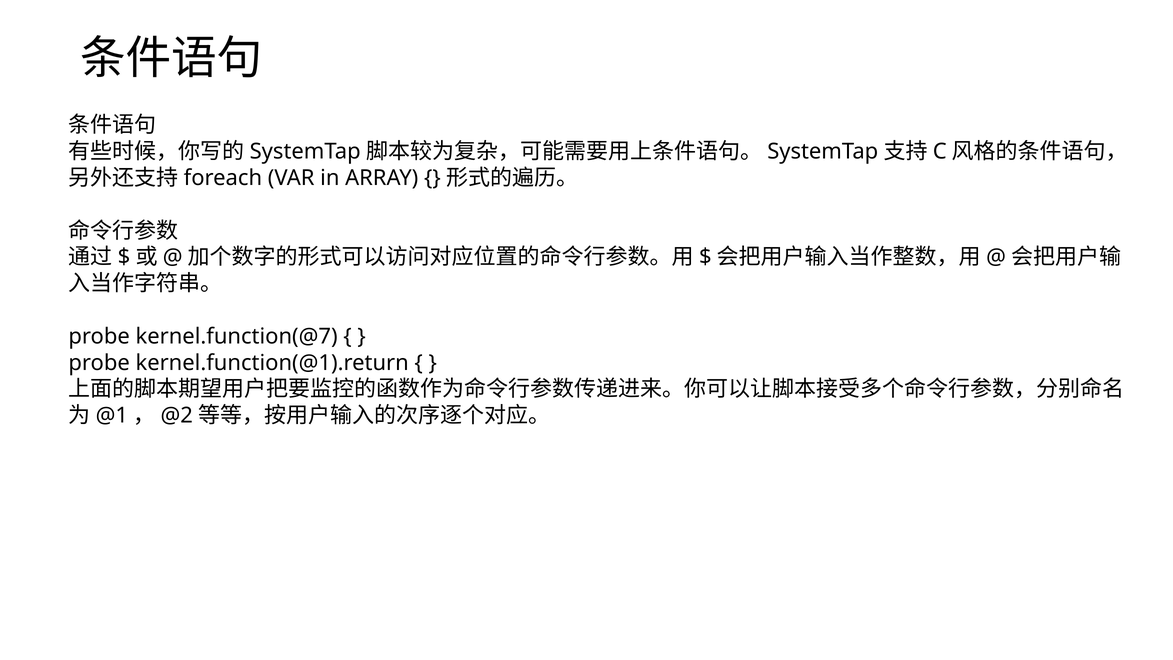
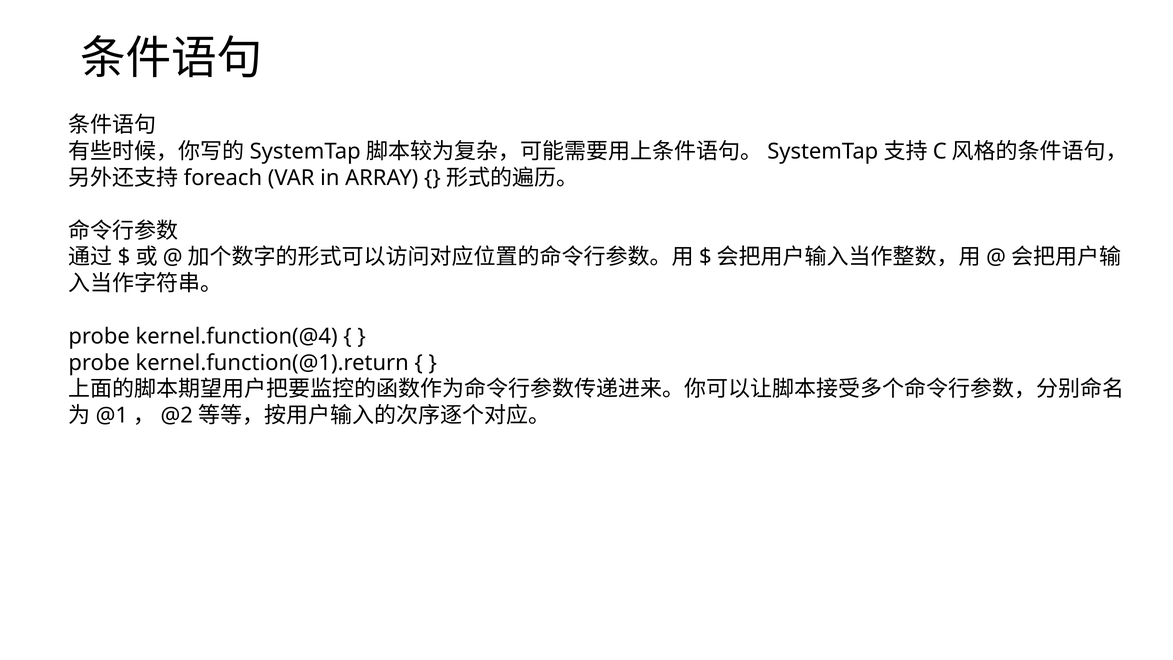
kernel.function(@7: kernel.function(@7 -> kernel.function(@4
